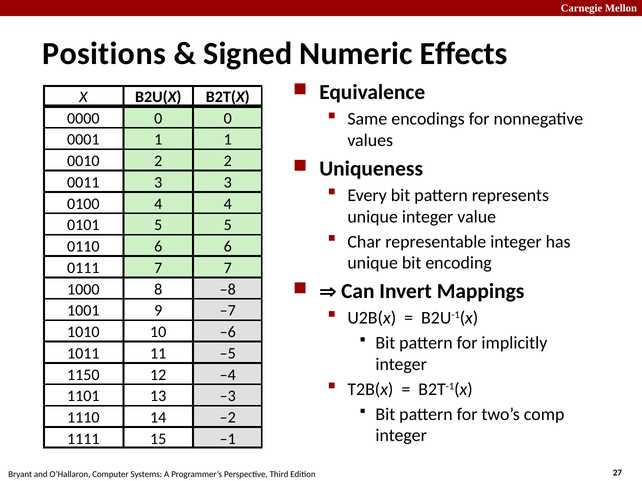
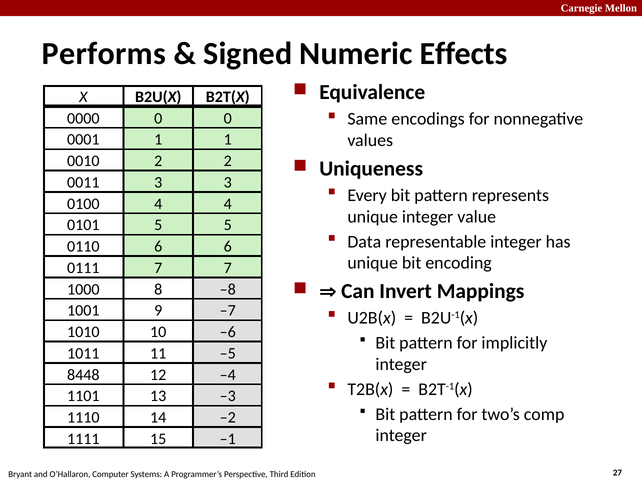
Positions: Positions -> Performs
Char: Char -> Data
1150: 1150 -> 8448
